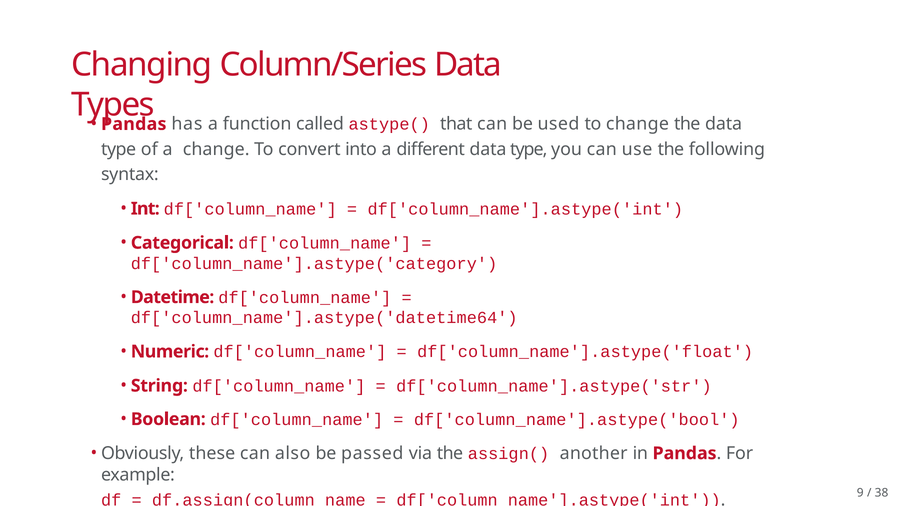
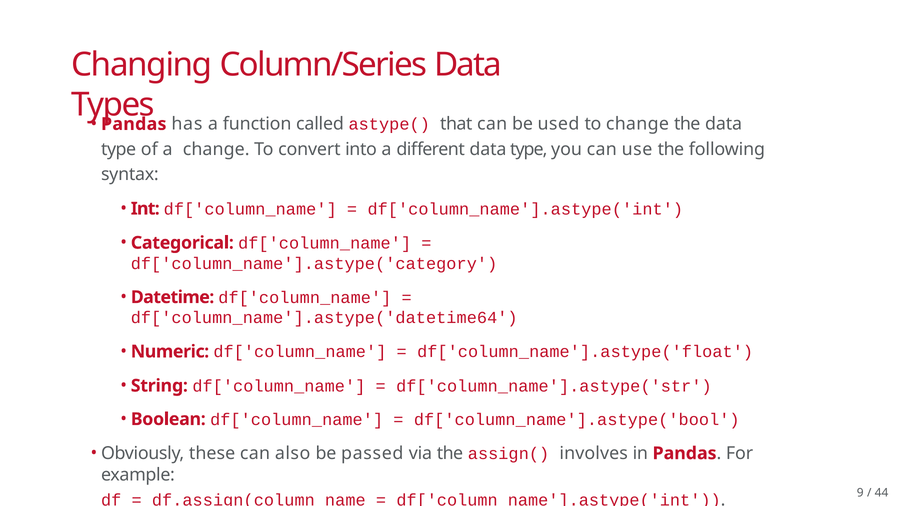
another: another -> involves
38: 38 -> 44
